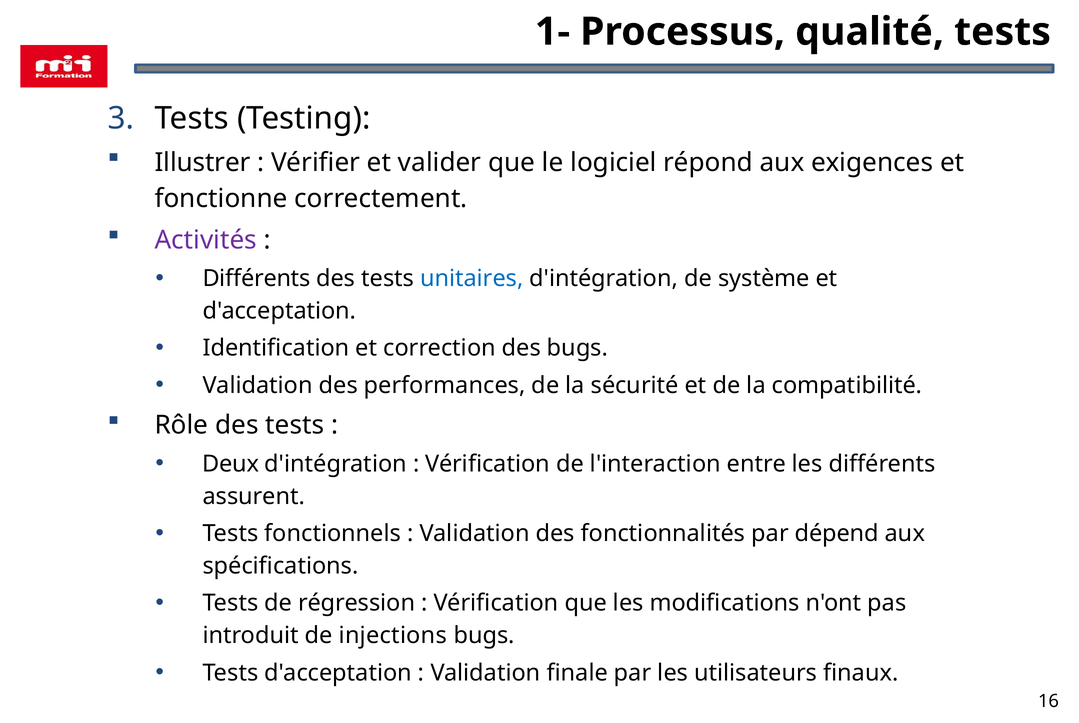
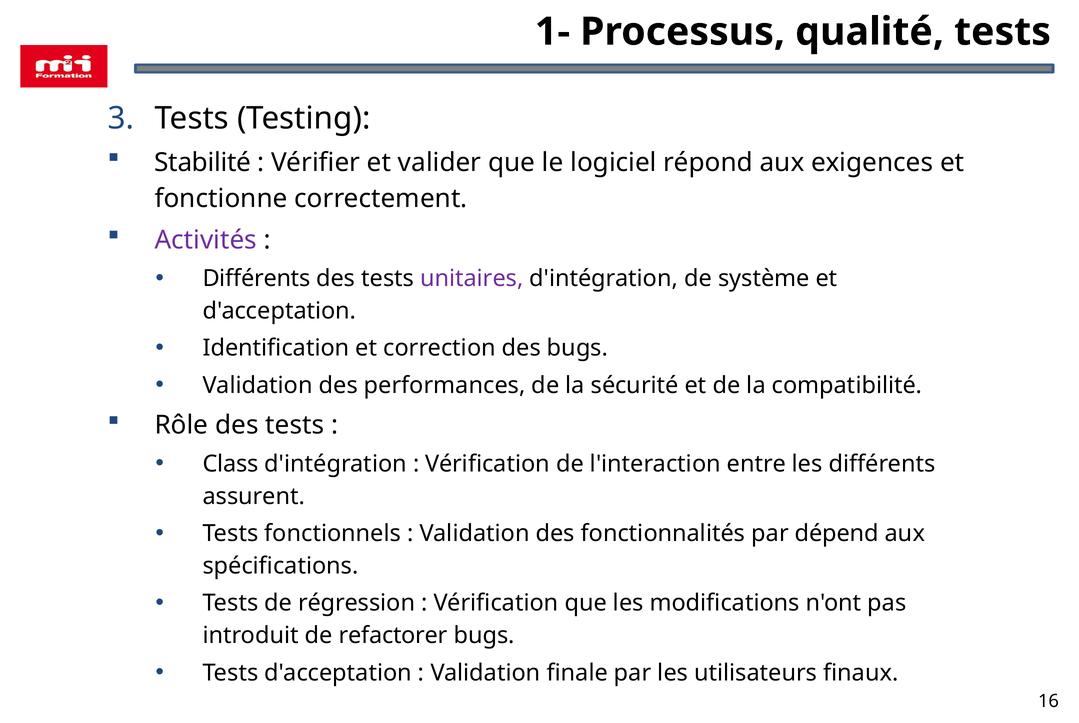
Illustrer: Illustrer -> Stabilité
unitaires colour: blue -> purple
Deux: Deux -> Class
injections: injections -> refactorer
